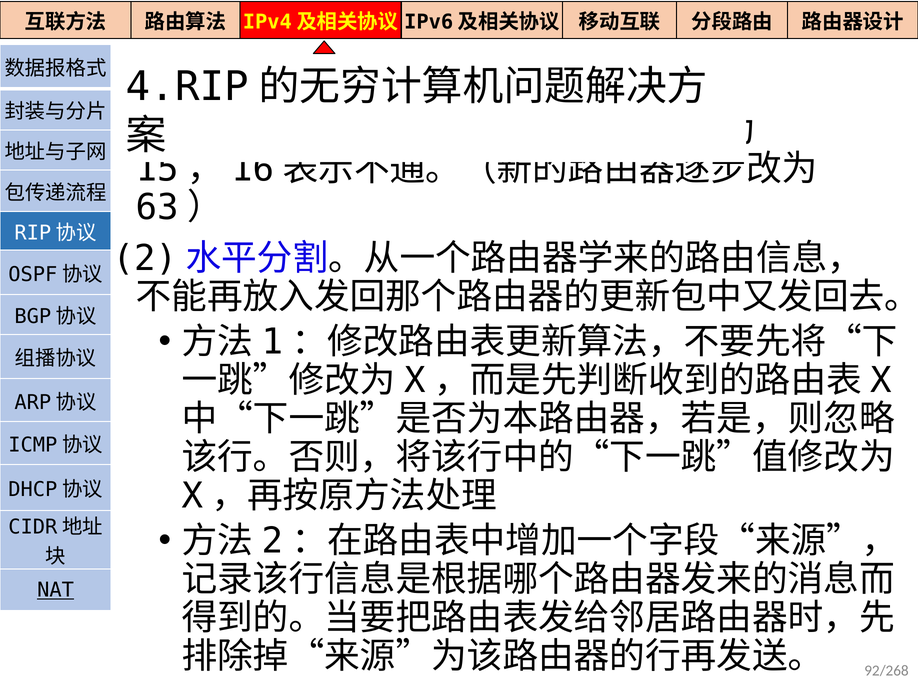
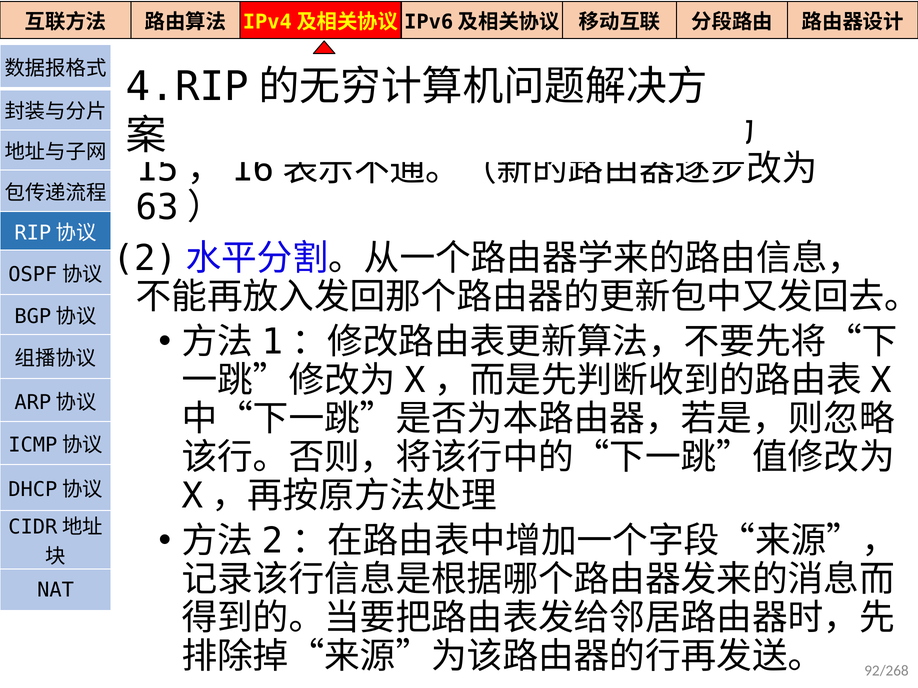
NAT underline: present -> none
